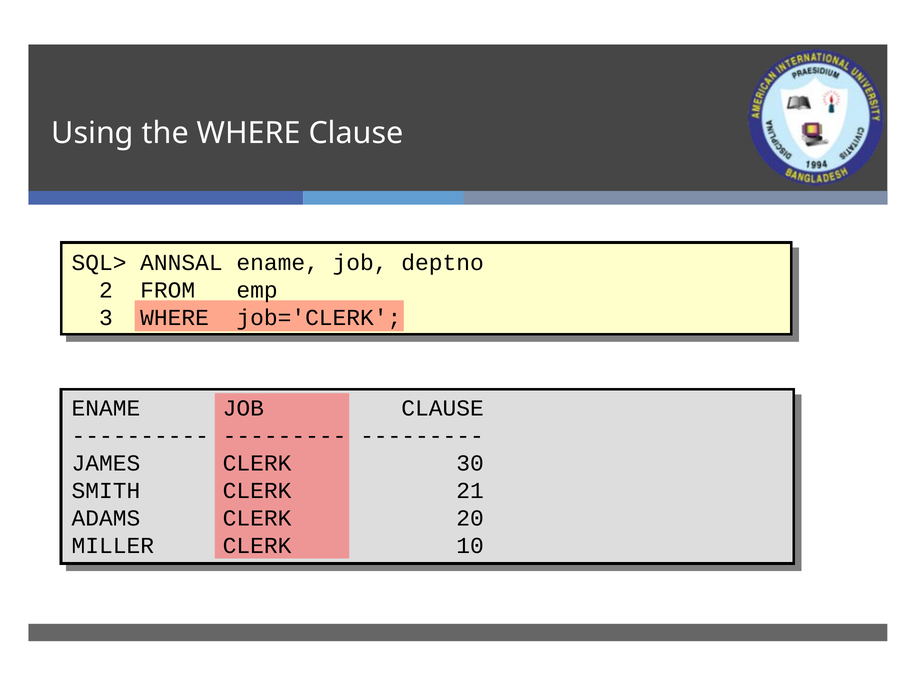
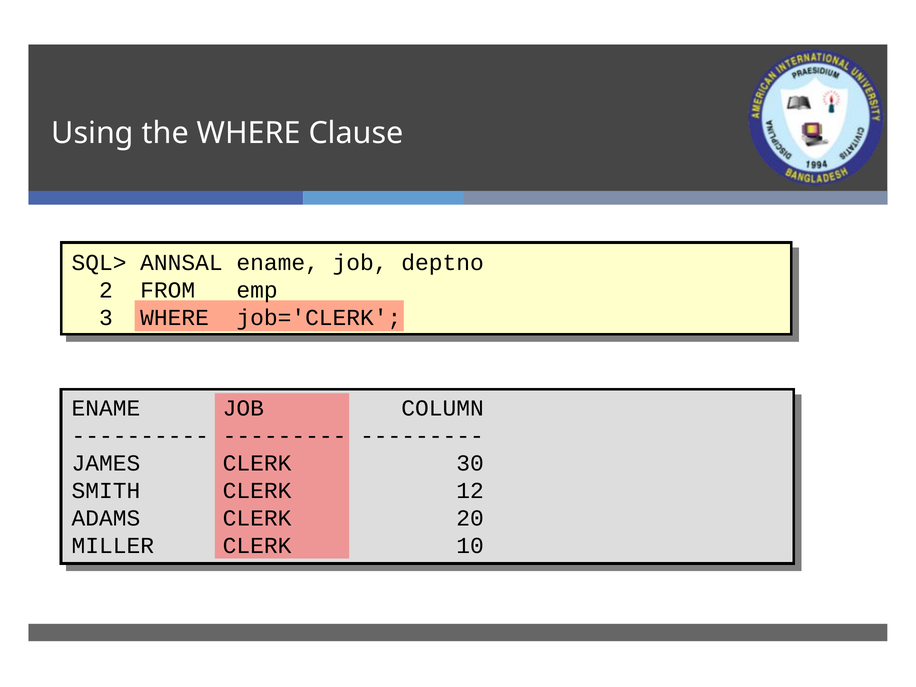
JOB CLAUSE: CLAUSE -> COLUMN
21: 21 -> 12
